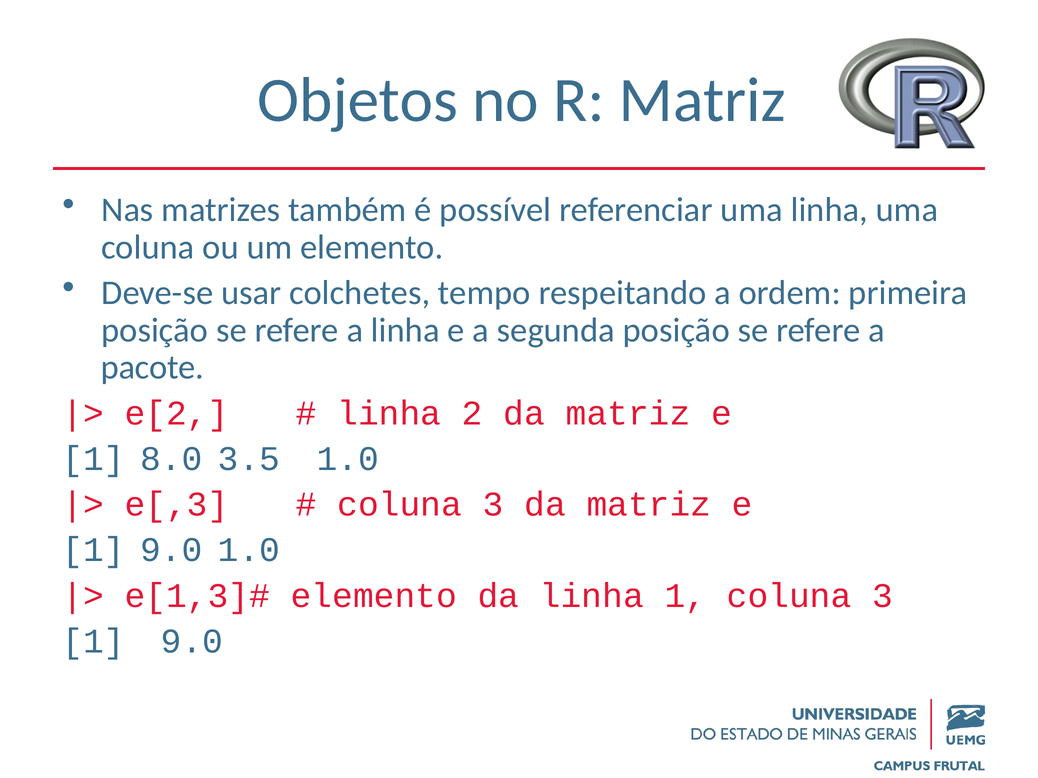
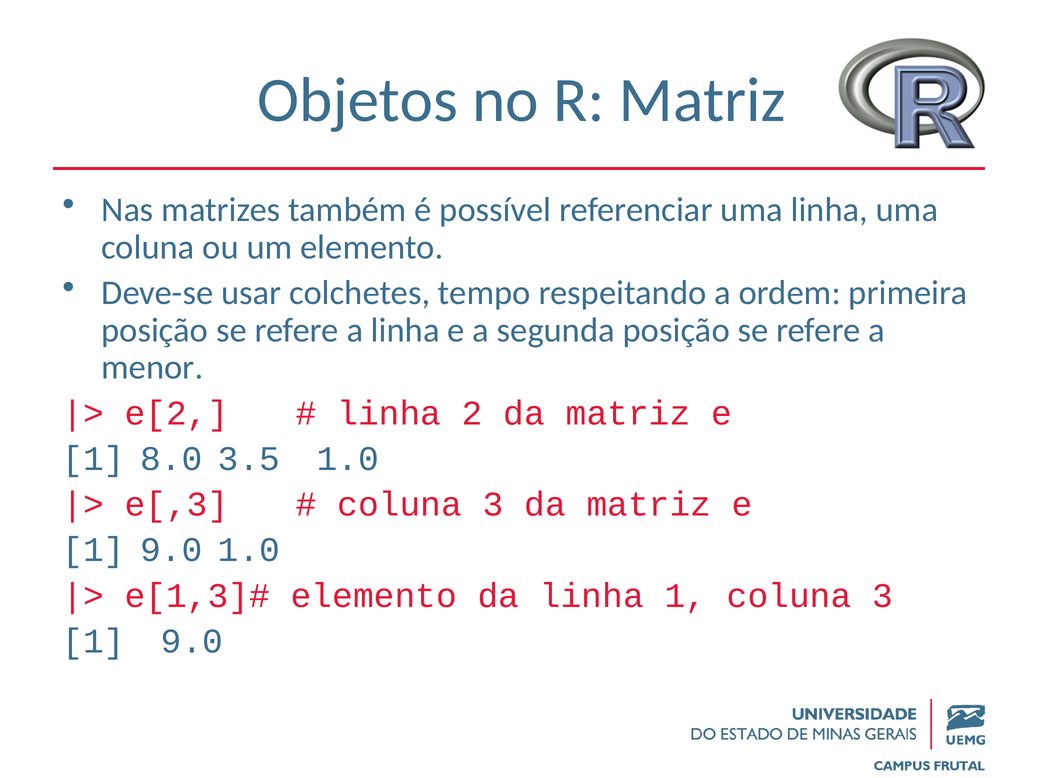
pacote: pacote -> menor
